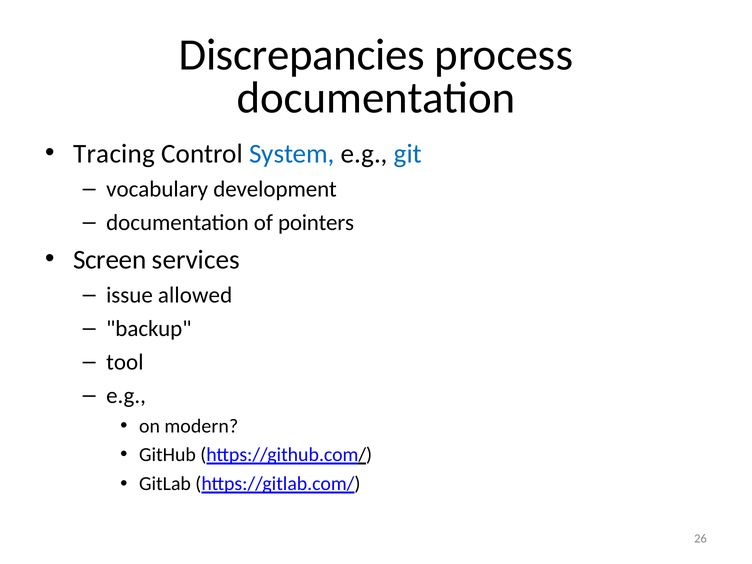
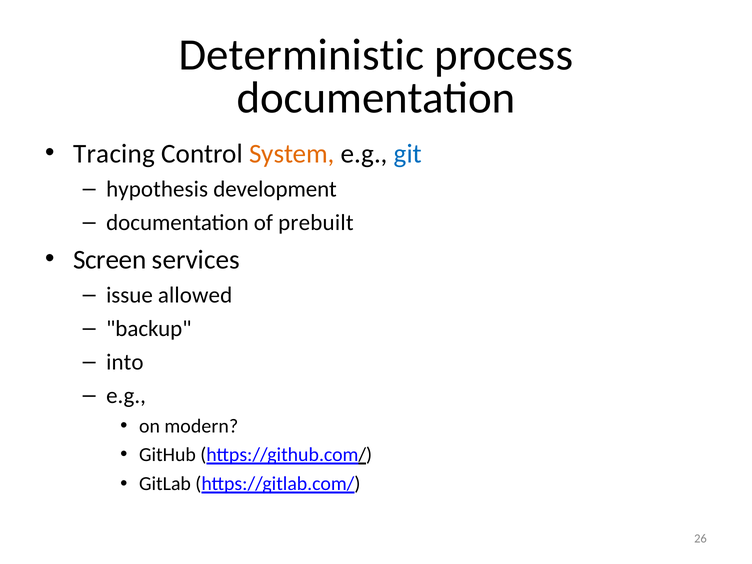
Discrepancies: Discrepancies -> Deterministic
System colour: blue -> orange
vocabulary: vocabulary -> hypothesis
pointers: pointers -> prebuilt
tool: tool -> into
